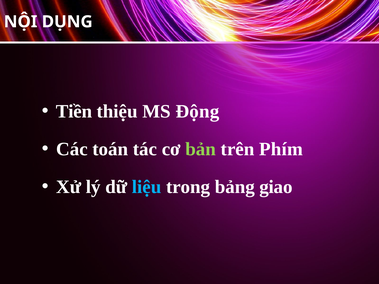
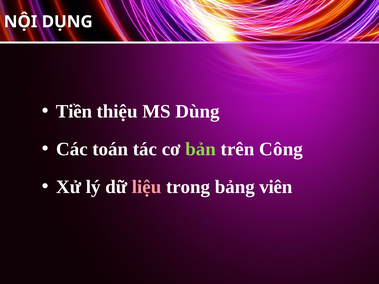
Động: Động -> Dùng
Phím: Phím -> Công
liệu colour: light blue -> pink
giao: giao -> viên
